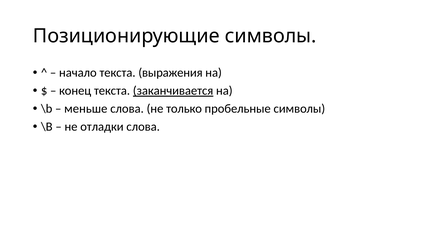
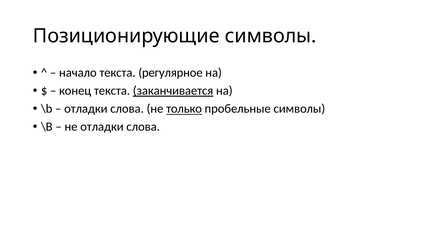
выражения: выражения -> регулярное
меньше at (86, 109): меньше -> отладки
только underline: none -> present
